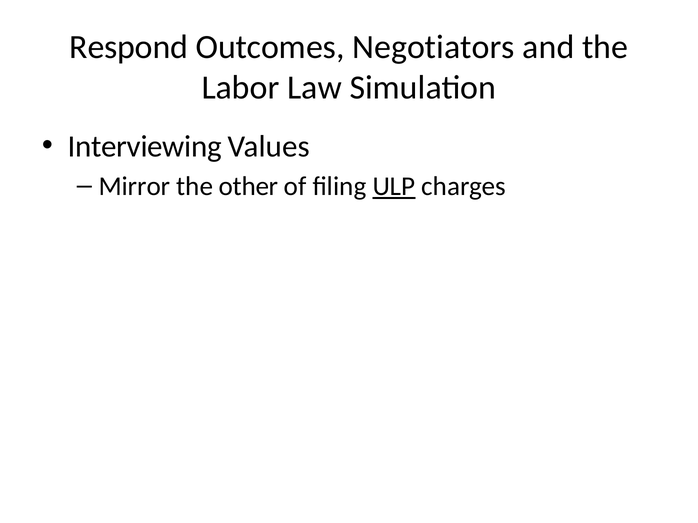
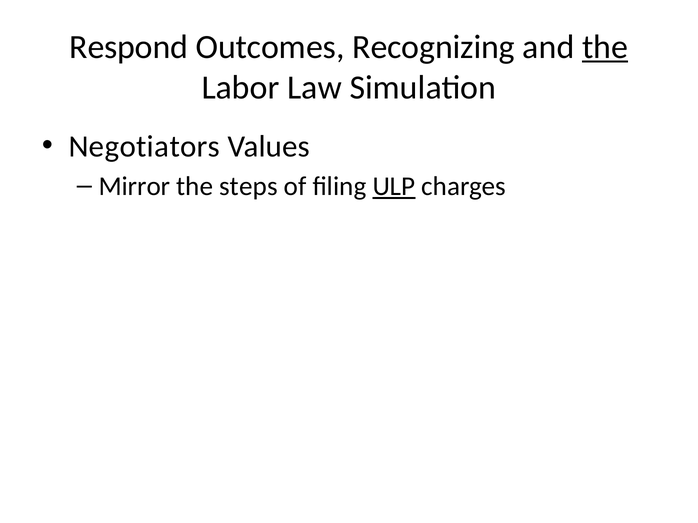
Negotiators: Negotiators -> Recognizing
the at (605, 47) underline: none -> present
Interviewing: Interviewing -> Negotiators
other: other -> steps
